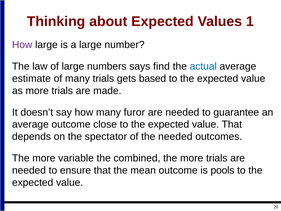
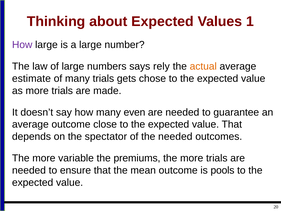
find: find -> rely
actual colour: blue -> orange
based: based -> chose
furor: furor -> even
combined: combined -> premiums
